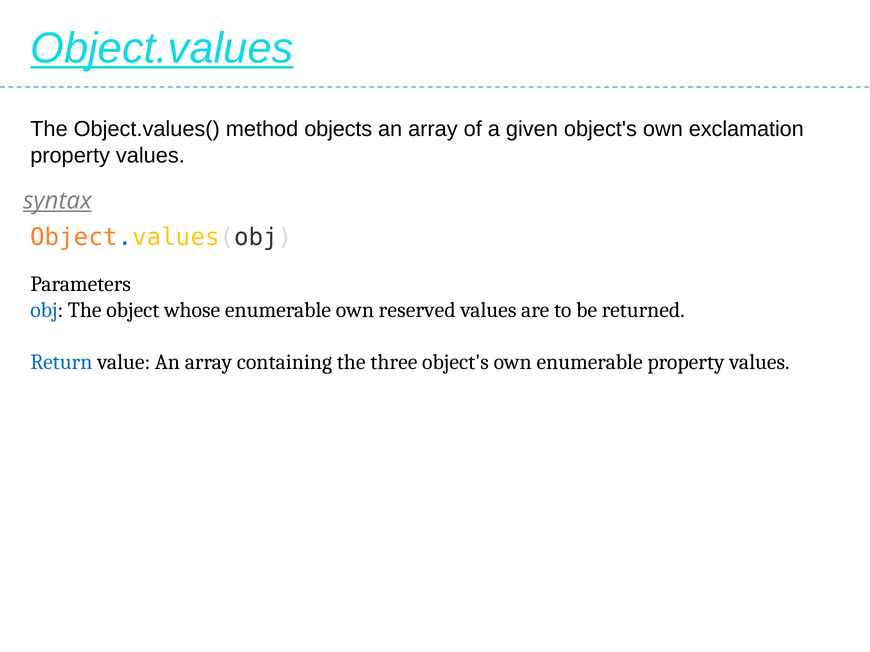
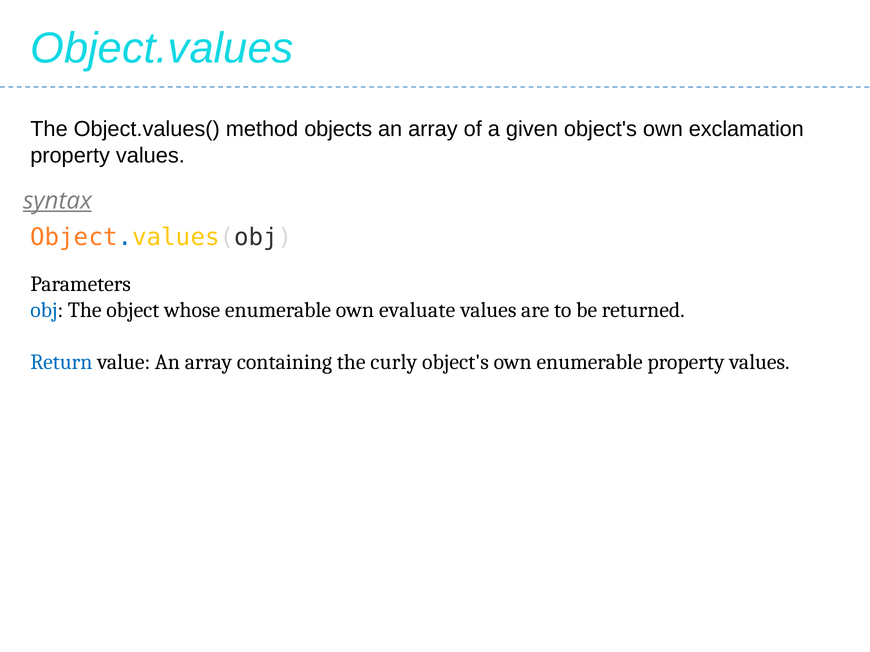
Object.values underline: present -> none
reserved: reserved -> evaluate
three: three -> curly
